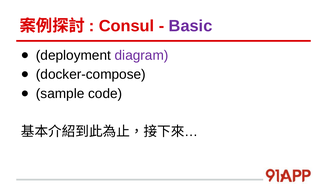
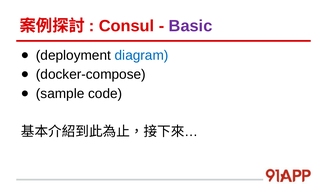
diagram colour: purple -> blue
